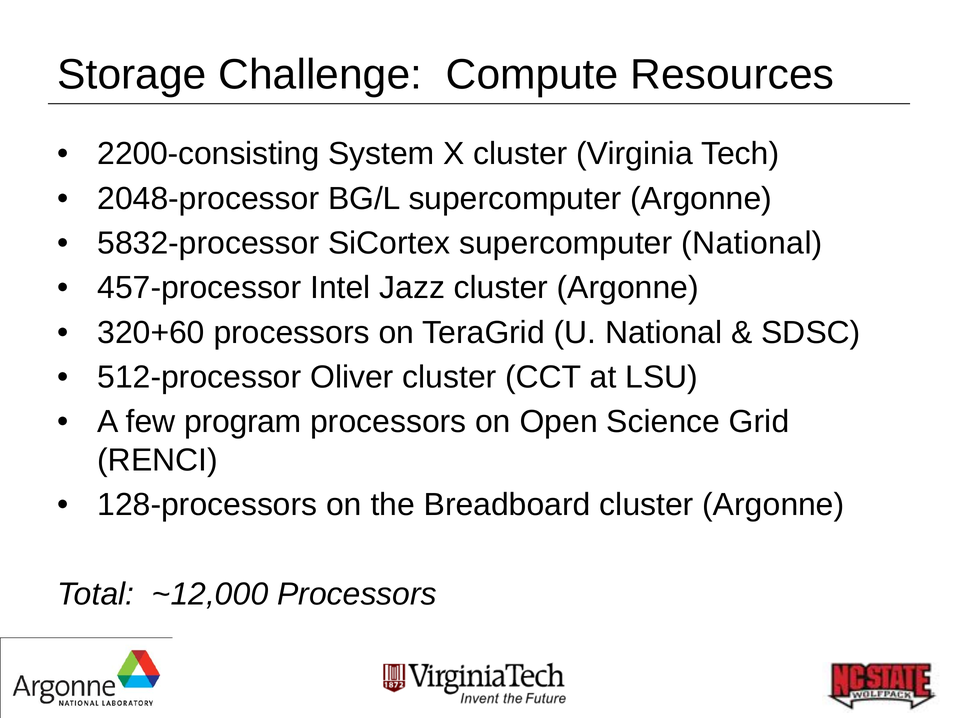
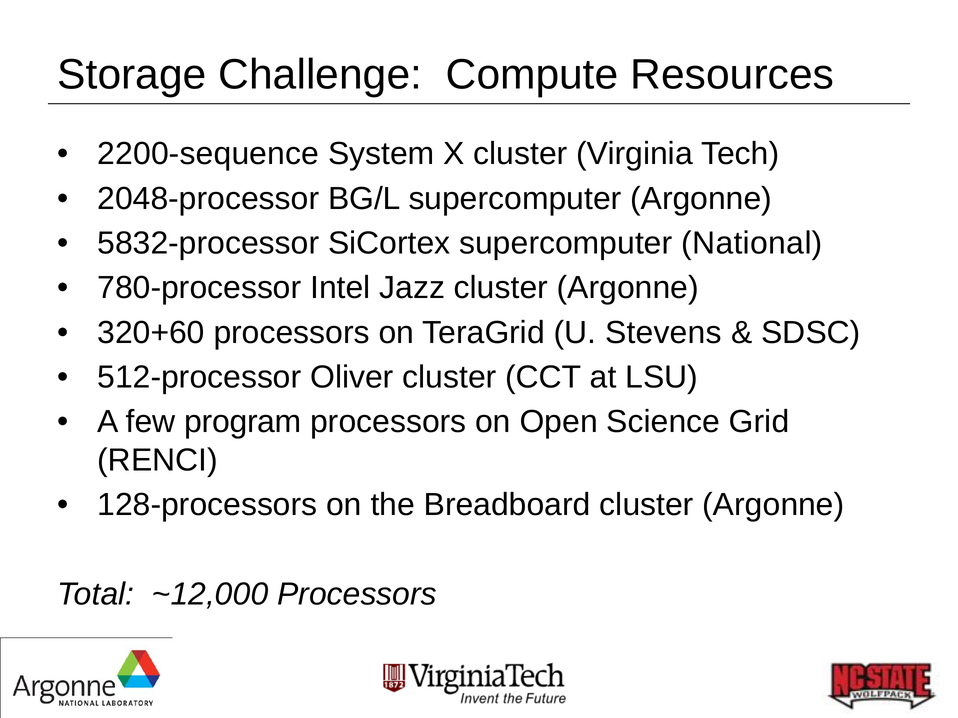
2200-consisting: 2200-consisting -> 2200-sequence
457-processor: 457-processor -> 780-processor
U National: National -> Stevens
